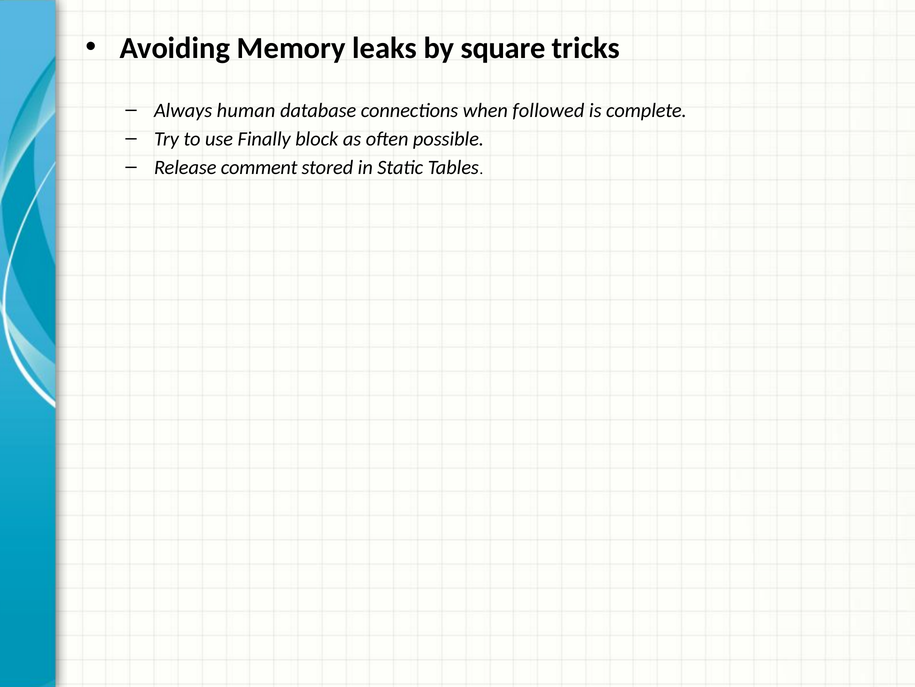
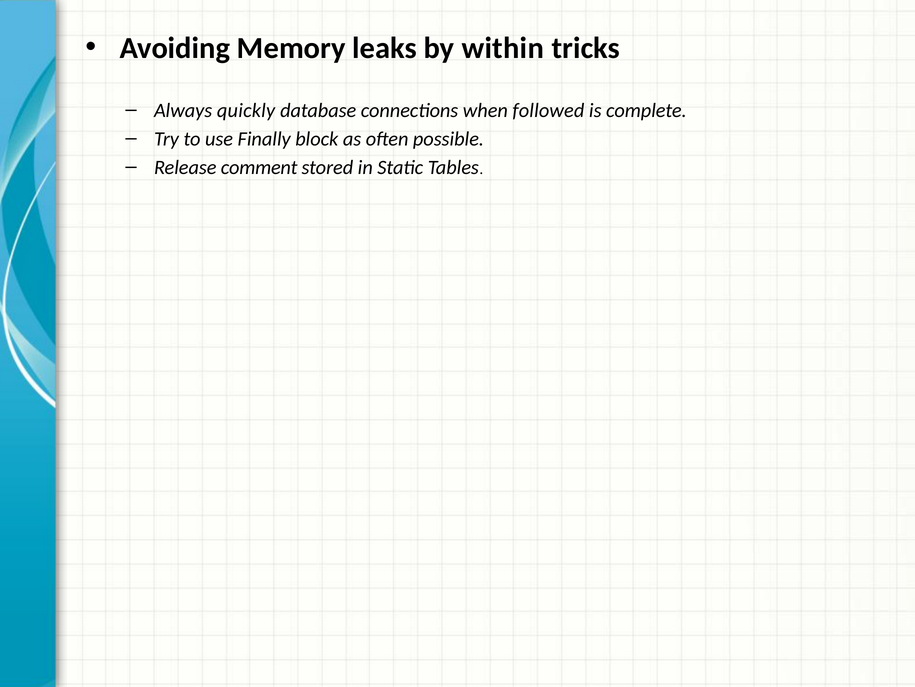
square: square -> within
human: human -> quickly
